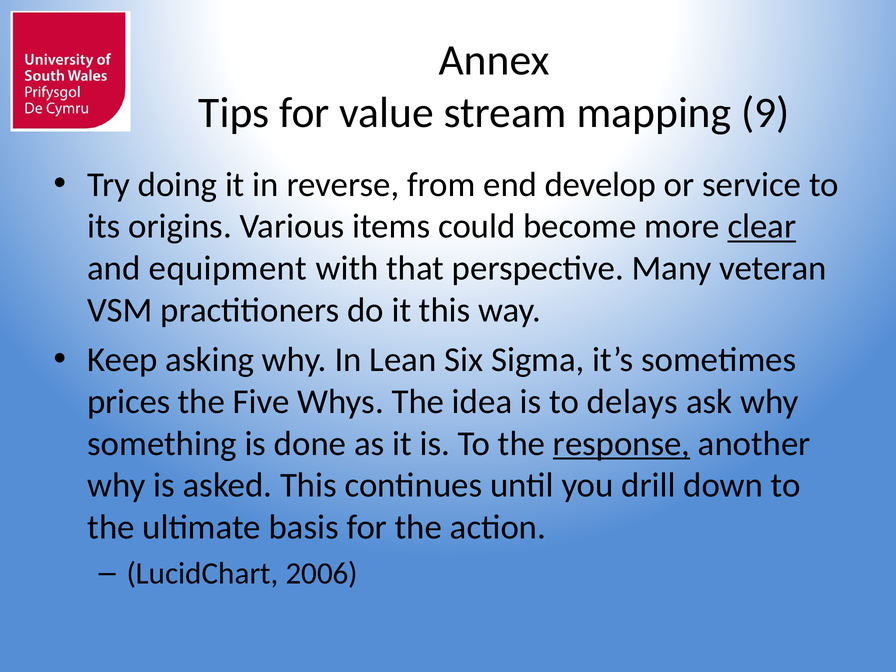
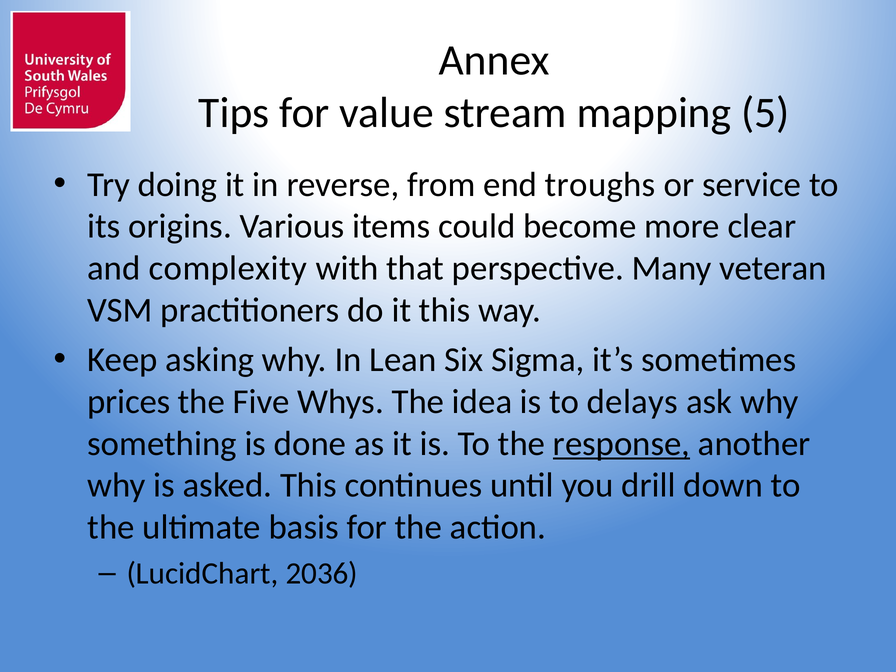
9: 9 -> 5
develop: develop -> troughs
clear underline: present -> none
equipment: equipment -> complexity
2006: 2006 -> 2036
